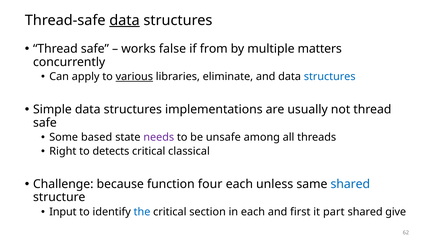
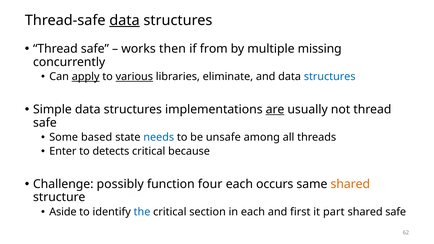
false: false -> then
matters: matters -> missing
apply underline: none -> present
are underline: none -> present
needs colour: purple -> blue
Right: Right -> Enter
classical: classical -> because
because: because -> possibly
unless: unless -> occurs
shared at (350, 184) colour: blue -> orange
Input: Input -> Aside
shared give: give -> safe
